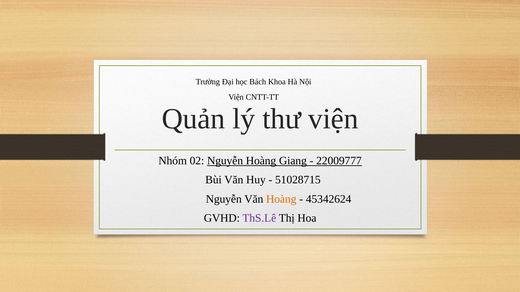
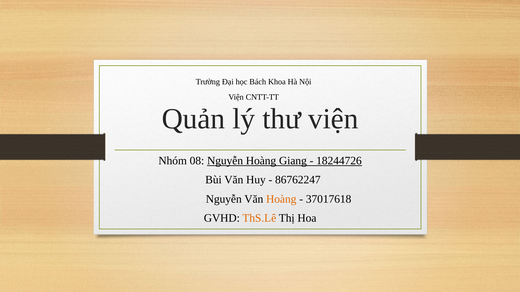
02: 02 -> 08
22009777: 22009777 -> 18244726
51028715: 51028715 -> 86762247
45342624: 45342624 -> 37017618
ThS.Lê colour: purple -> orange
